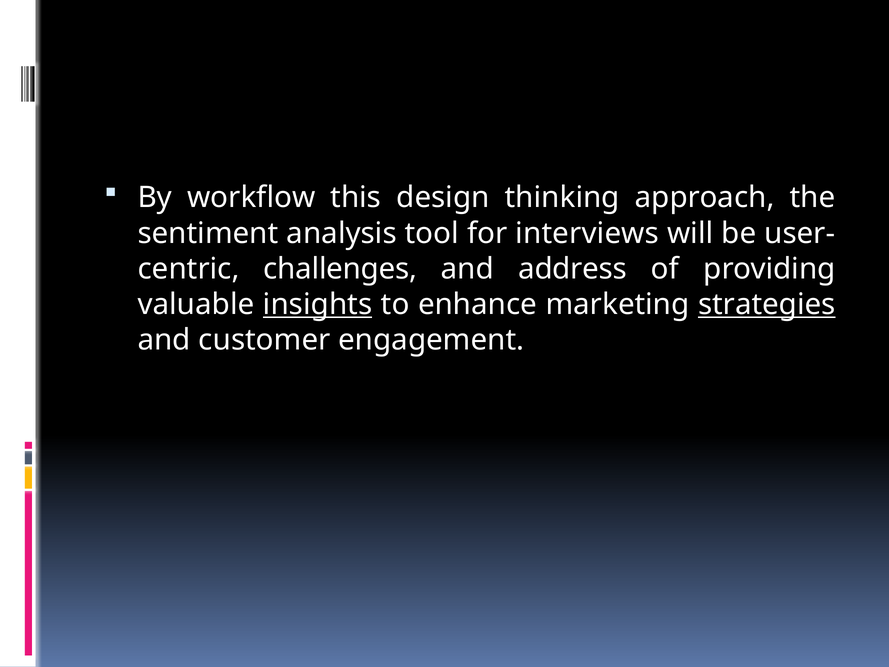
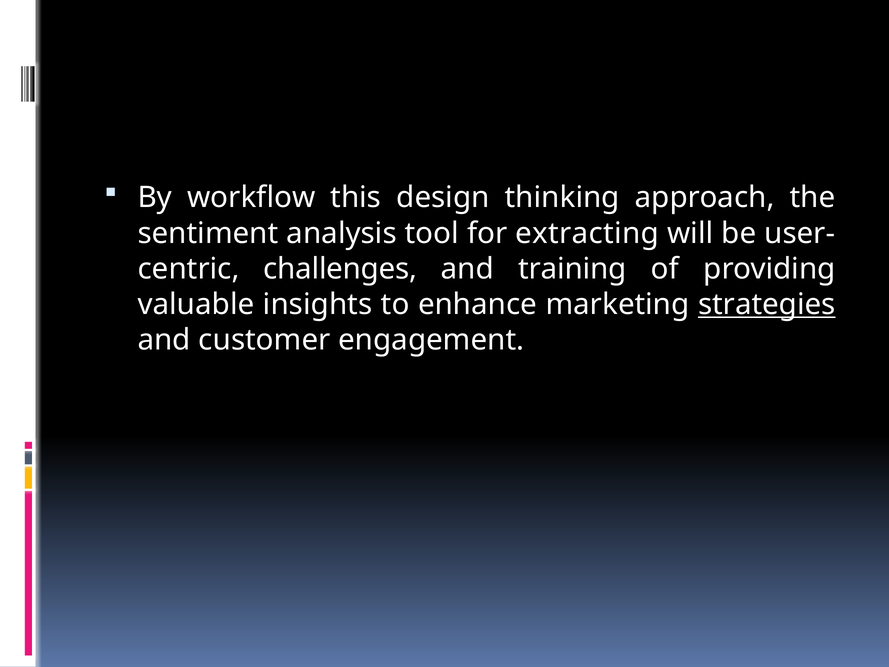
interviews: interviews -> extracting
address: address -> training
insights underline: present -> none
